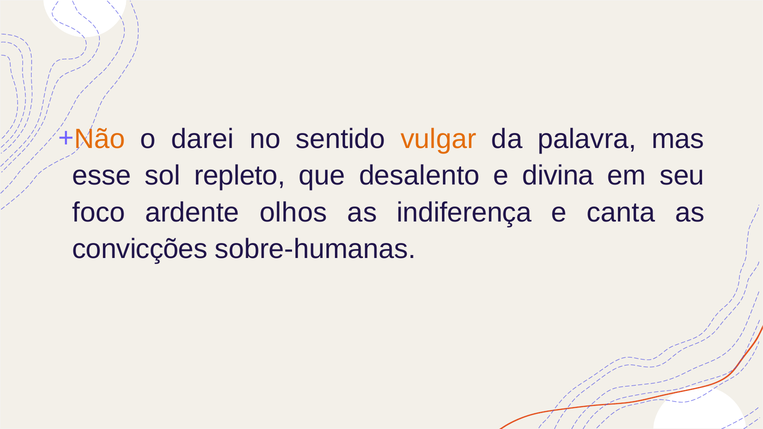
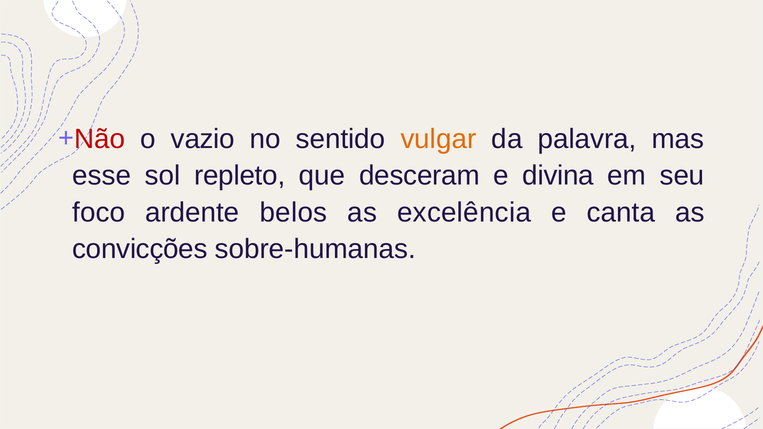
Não colour: orange -> red
darei: darei -> vazio
desalento: desalento -> desceram
olhos: olhos -> belos
indiferença: indiferença -> excelência
